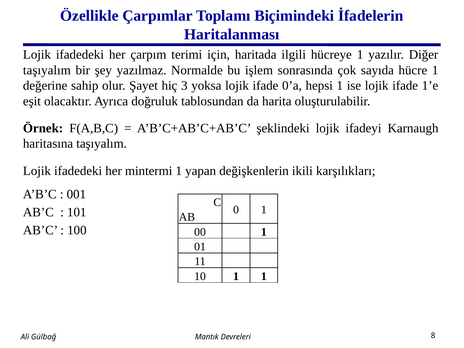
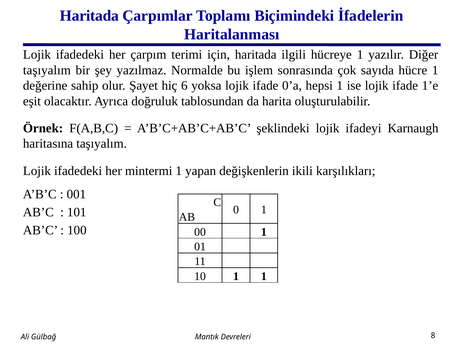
Özellikle at (89, 16): Özellikle -> Haritada
3: 3 -> 6
